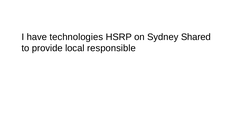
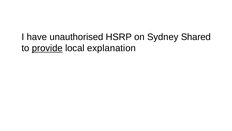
technologies: technologies -> unauthorised
provide underline: none -> present
responsible: responsible -> explanation
